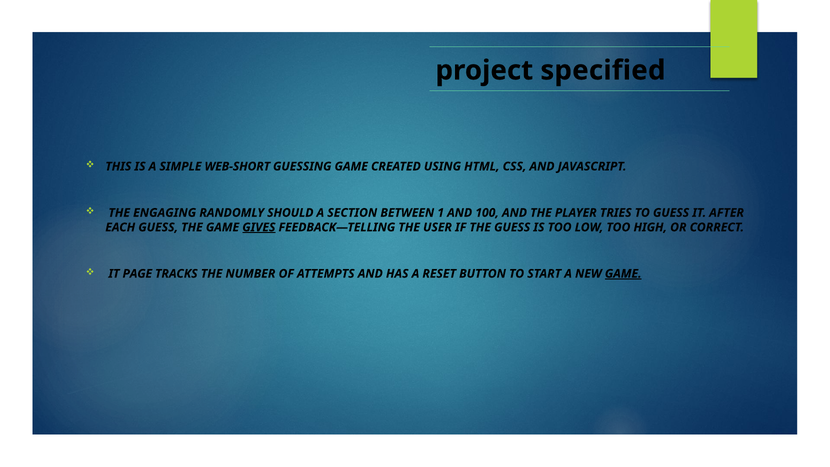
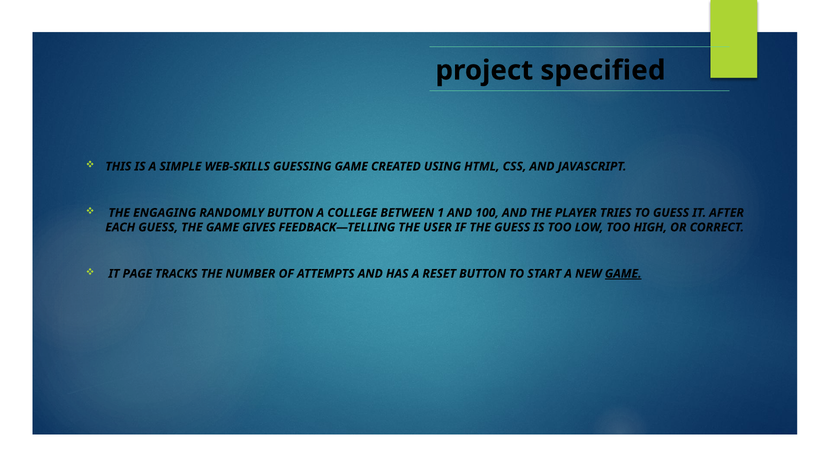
WEB-SHORT: WEB-SHORT -> WEB-SKILLS
RANDOMLY SHOULD: SHOULD -> BUTTON
SECTION: SECTION -> COLLEGE
GIVES underline: present -> none
